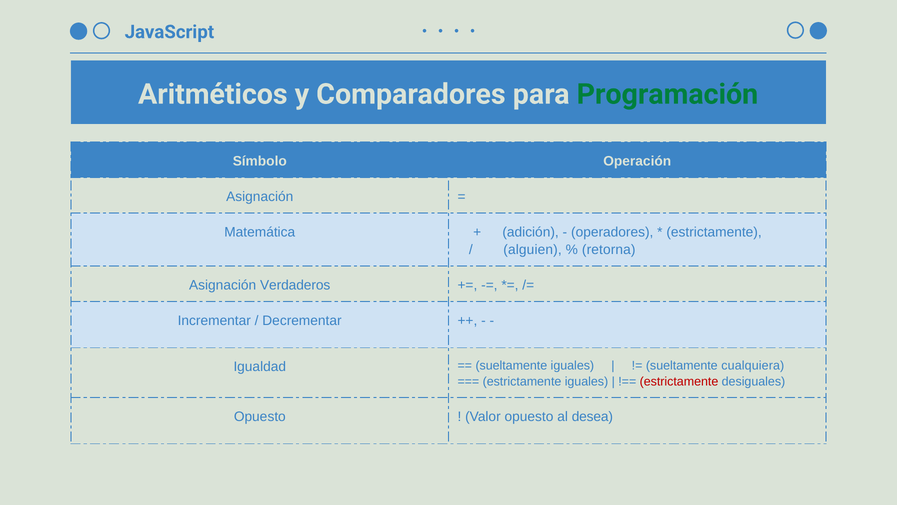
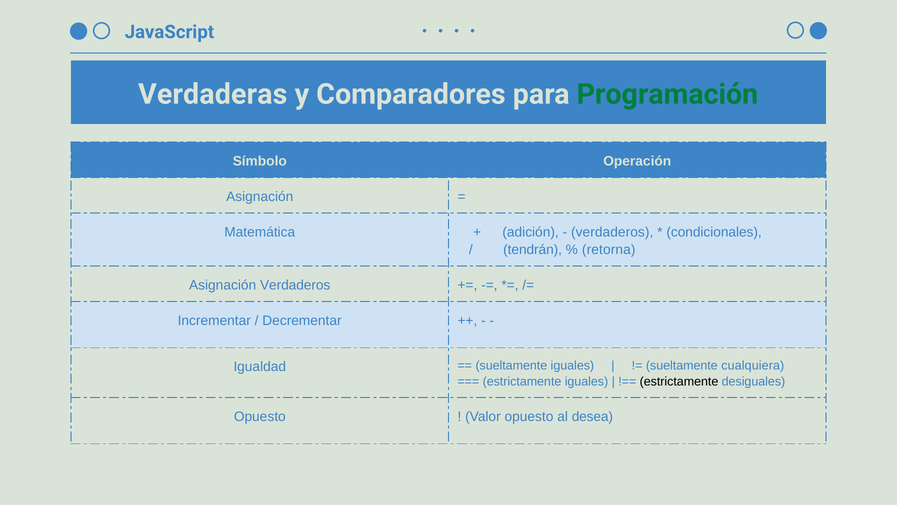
Aritméticos: Aritméticos -> Verdaderas
operadores at (612, 232): operadores -> verdaderos
estrictamente at (714, 232): estrictamente -> condicionales
alguien: alguien -> tendrán
estrictamente at (679, 382) colour: red -> black
